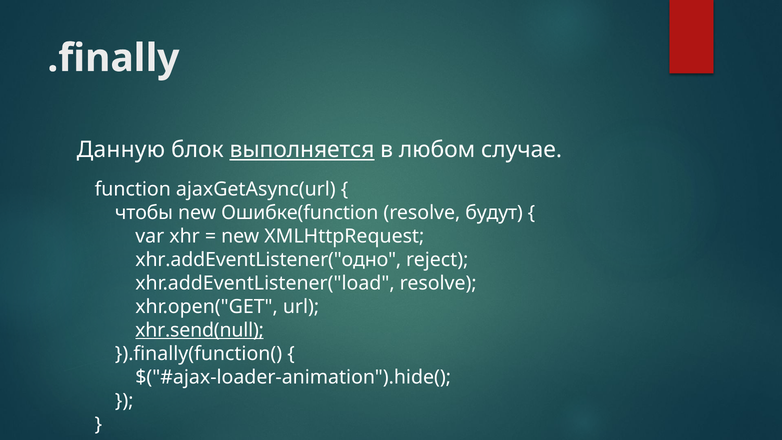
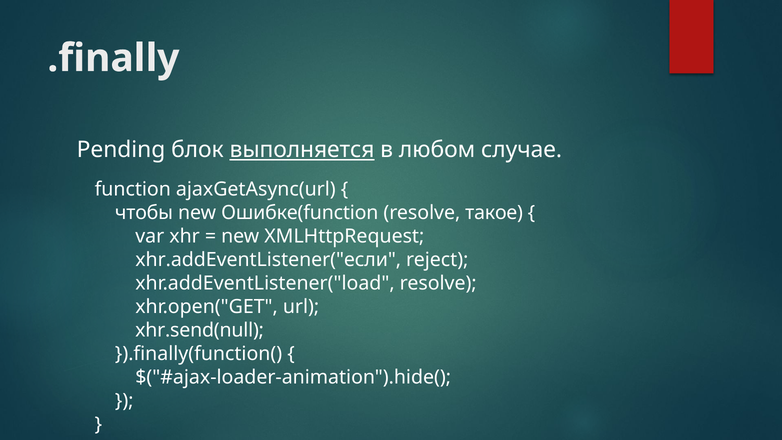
Данную: Данную -> Pending
будут: будут -> такое
xhr.addEventListener("одно: xhr.addEventListener("одно -> xhr.addEventListener("если
xhr.send(null underline: present -> none
